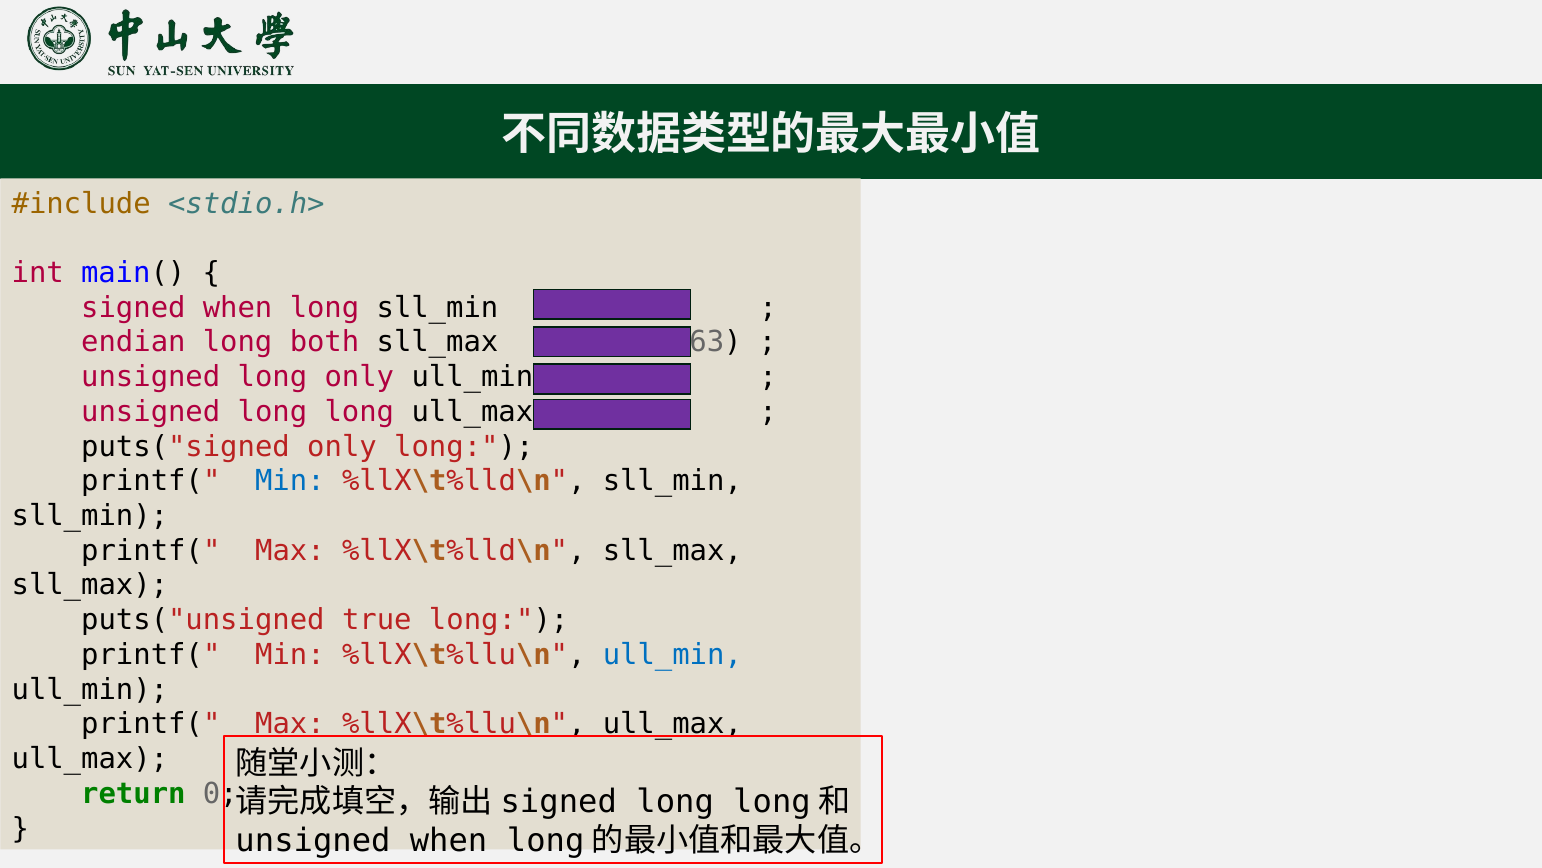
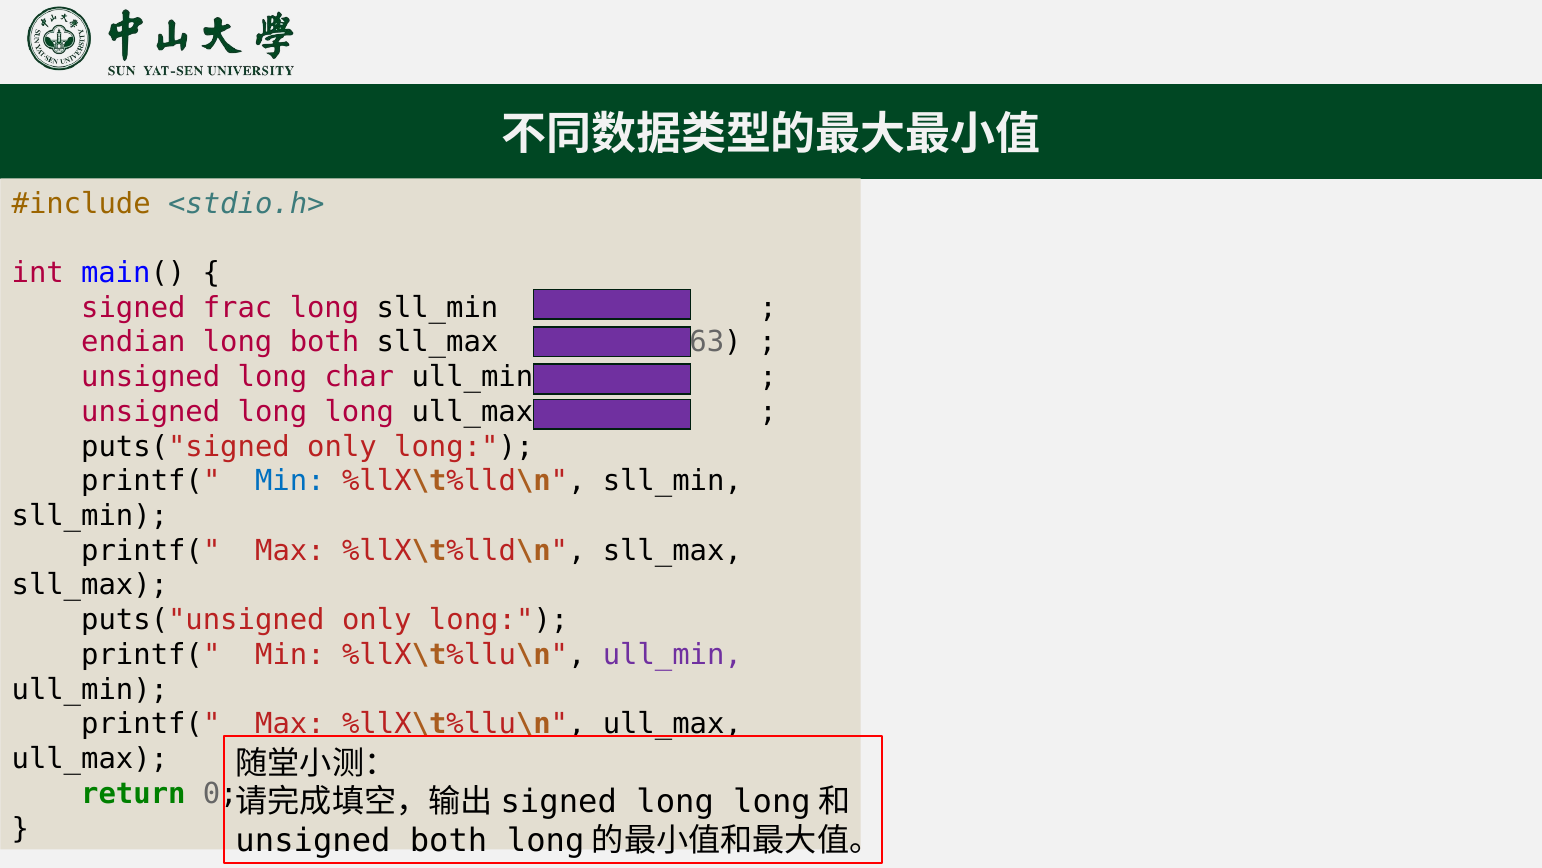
signed when: when -> frac
long only: only -> char
puts("unsigned true: true -> only
ull_min at (672, 654) colour: blue -> purple
unsigned when: when -> both
